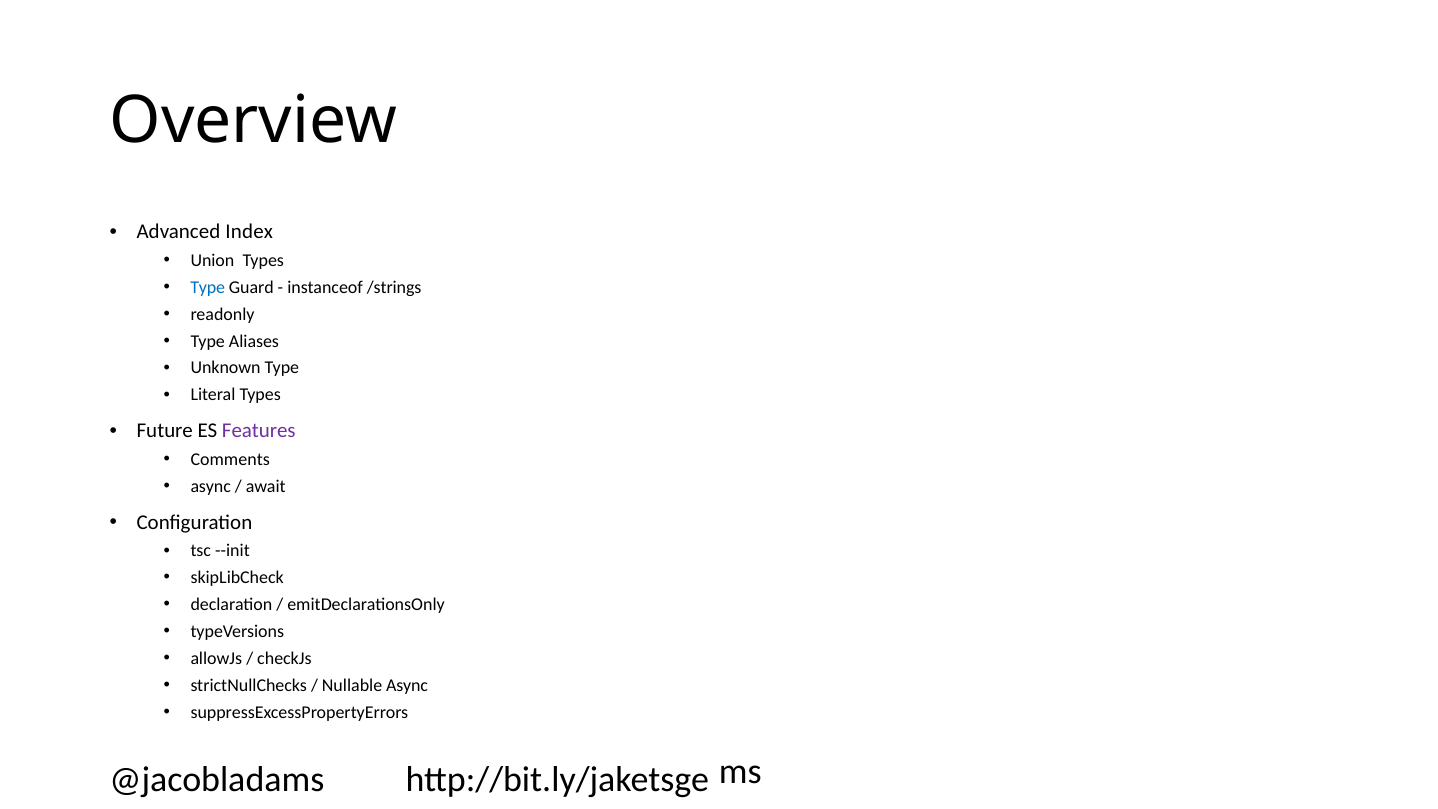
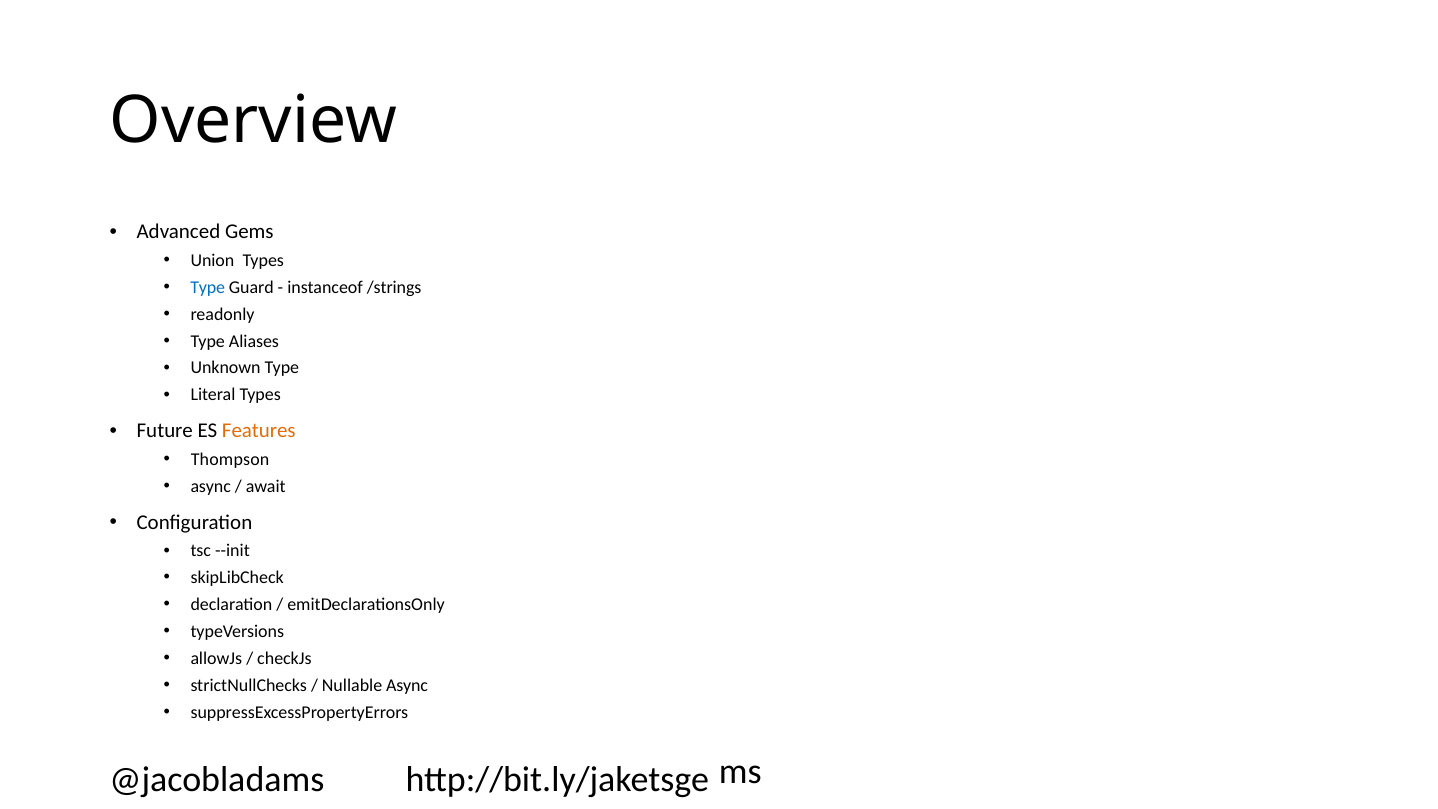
Index: Index -> Gems
Features colour: purple -> orange
Comments: Comments -> Thompson
